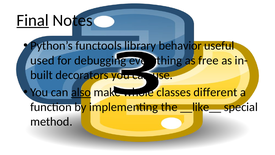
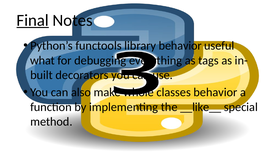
used: used -> what
free: free -> tags
also underline: present -> none
classes different: different -> behavior
